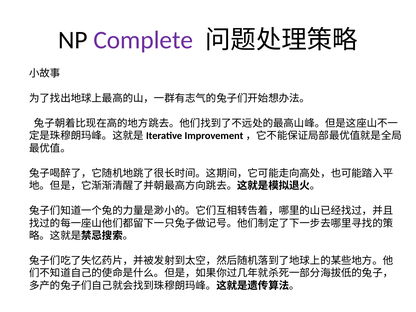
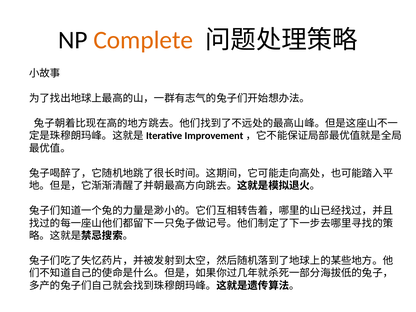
Complete colour: purple -> orange
